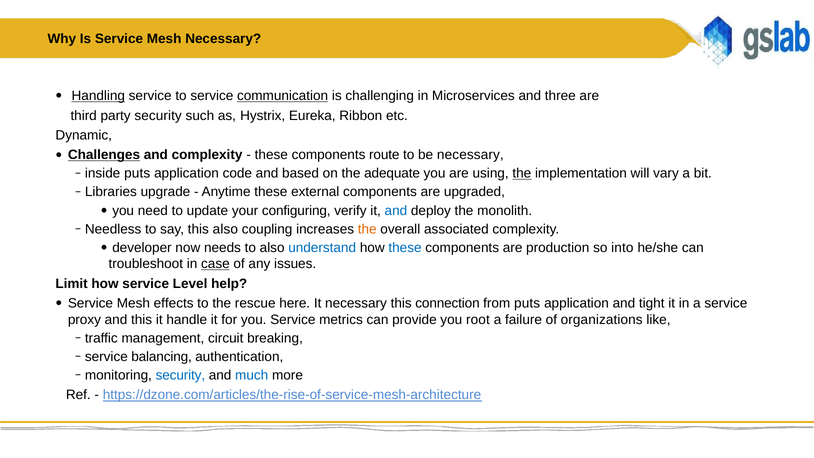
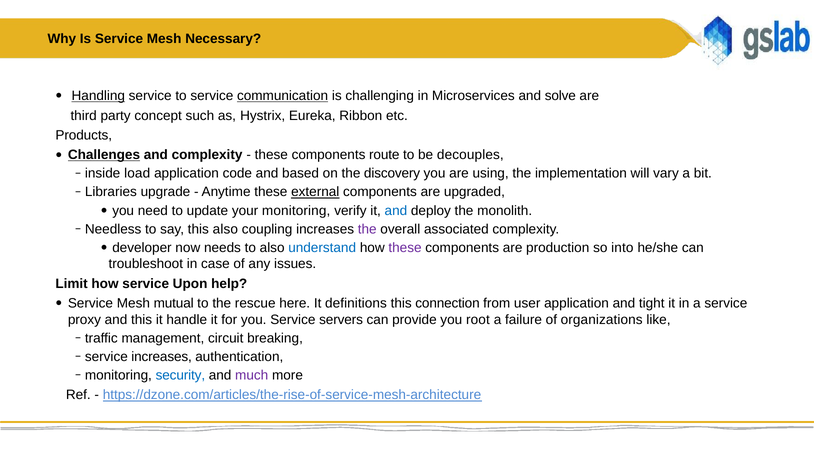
three: three -> solve
party security: security -> concept
Dynamic: Dynamic -> Products
be necessary: necessary -> decouples
inside puts: puts -> load
adequate: adequate -> discovery
the at (522, 173) underline: present -> none
external underline: none -> present
your configuring: configuring -> monitoring
the at (367, 229) colour: orange -> purple
these at (405, 248) colour: blue -> purple
case underline: present -> none
Level: Level -> Upon
effects: effects -> mutual
It necessary: necessary -> definitions
from puts: puts -> user
metrics: metrics -> servers
service balancing: balancing -> increases
much colour: blue -> purple
